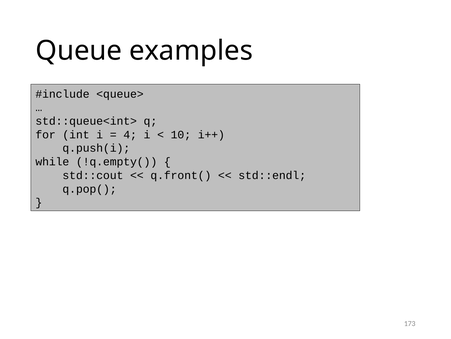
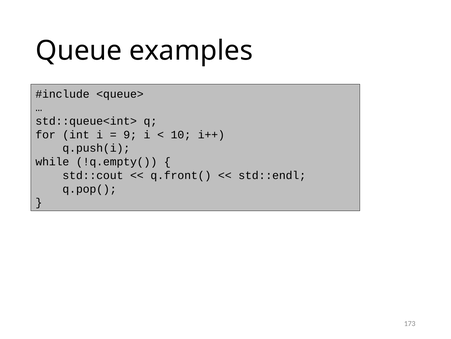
4: 4 -> 9
